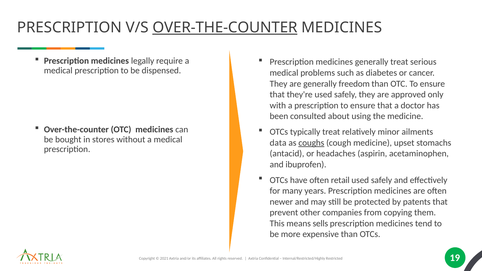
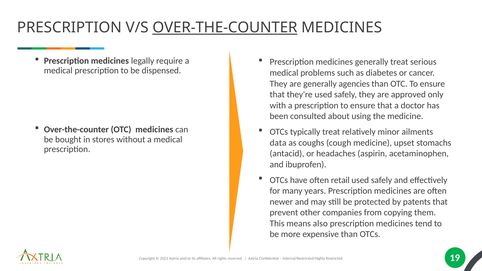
freedom: freedom -> agencies
coughs underline: present -> none
sells: sells -> also
